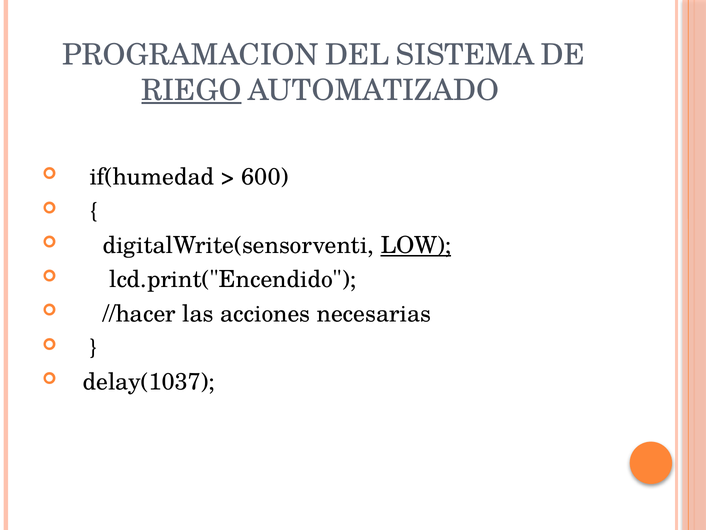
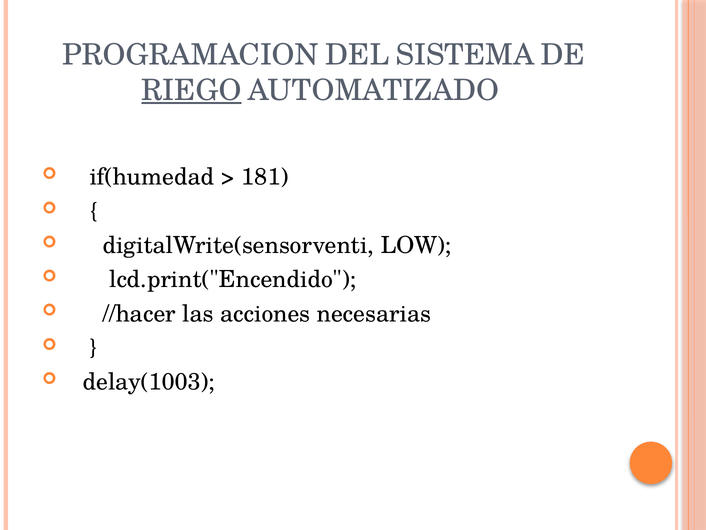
600: 600 -> 181
LOW underline: present -> none
delay(1037: delay(1037 -> delay(1003
